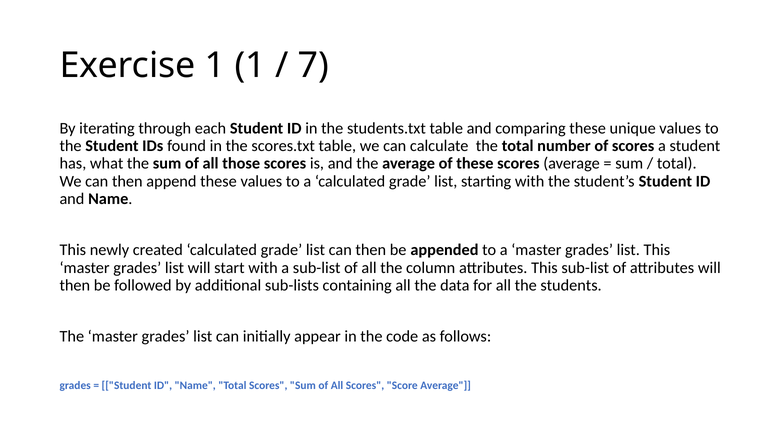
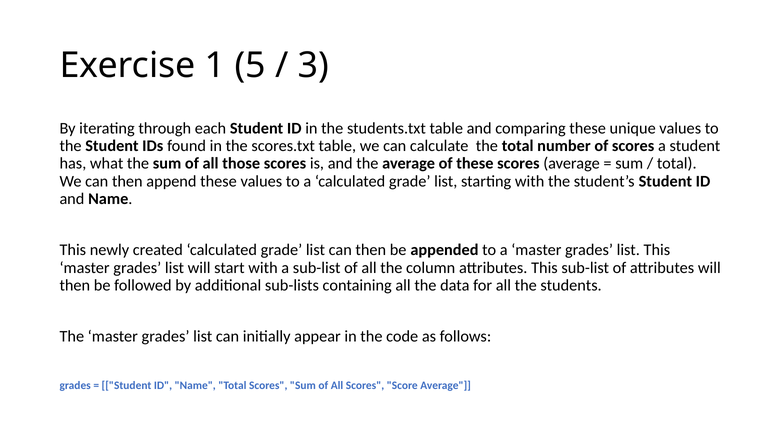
1 1: 1 -> 5
7: 7 -> 3
